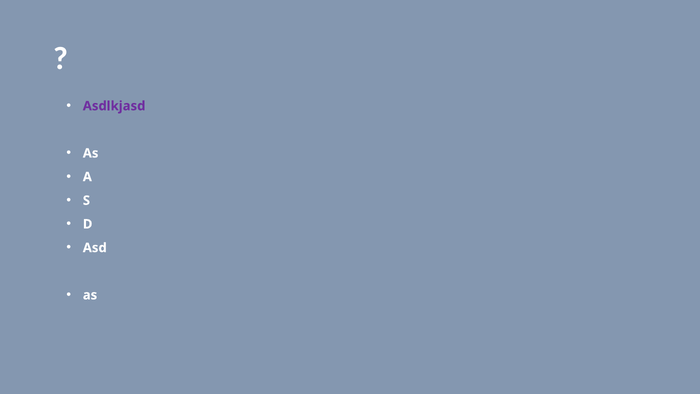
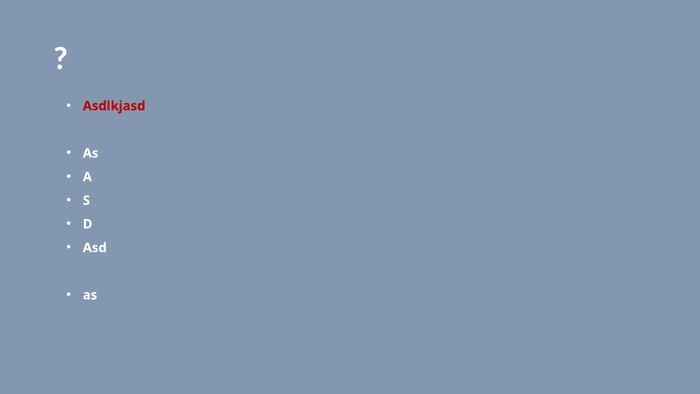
Asdlkjasd colour: purple -> red
